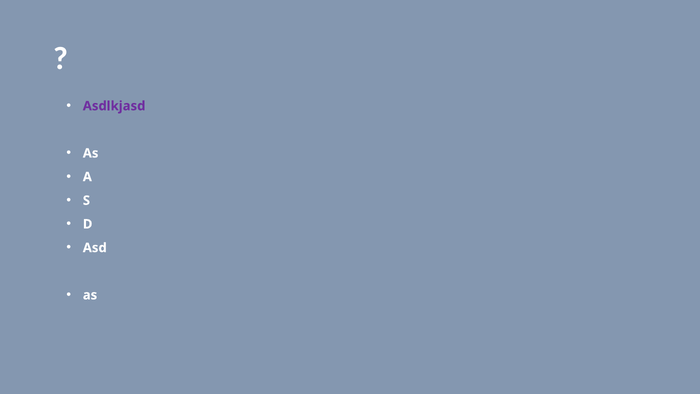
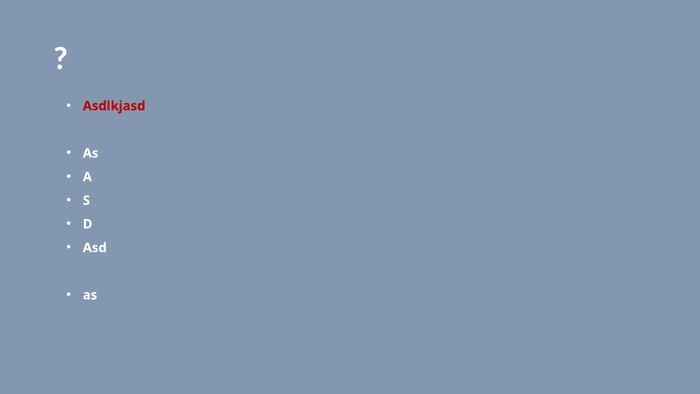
Asdlkjasd colour: purple -> red
